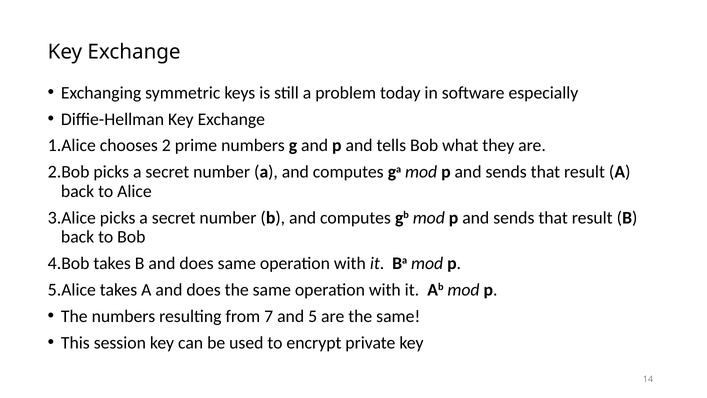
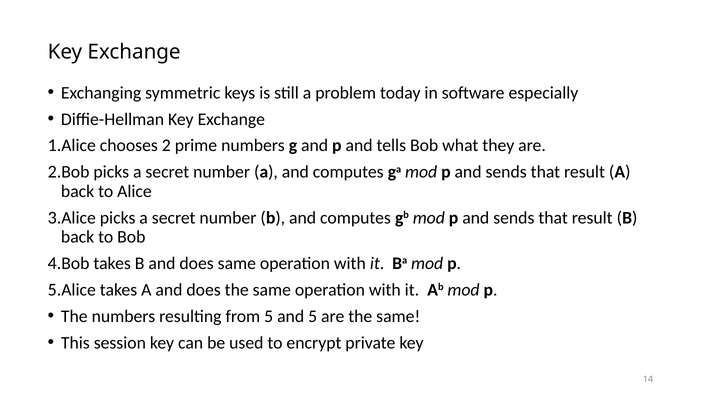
from 7: 7 -> 5
